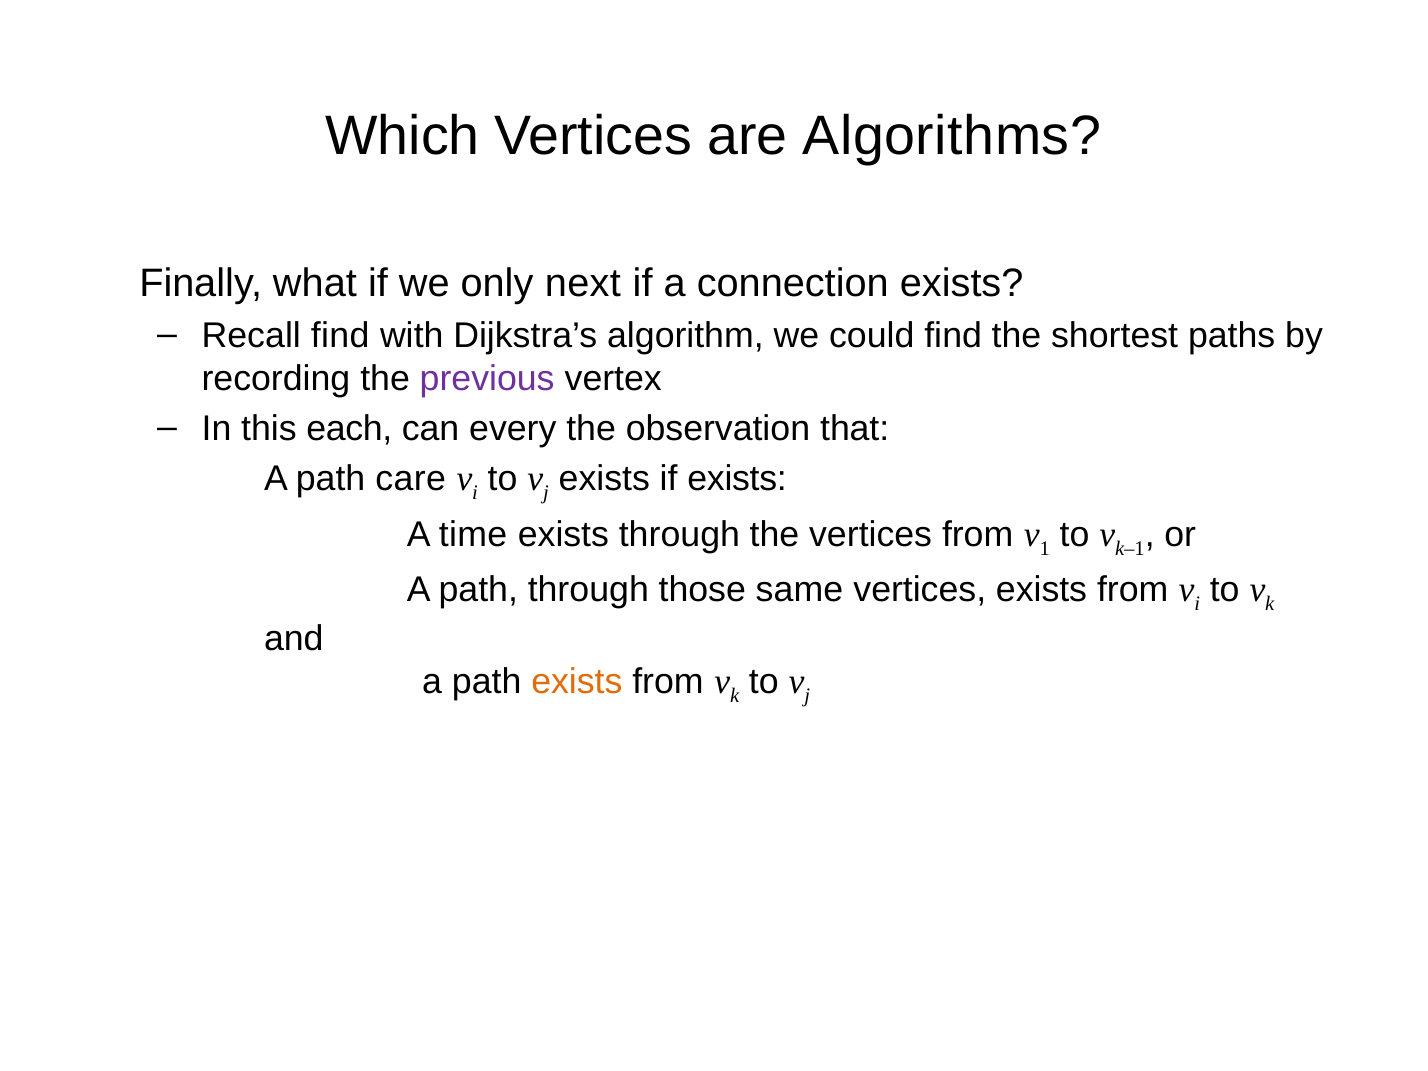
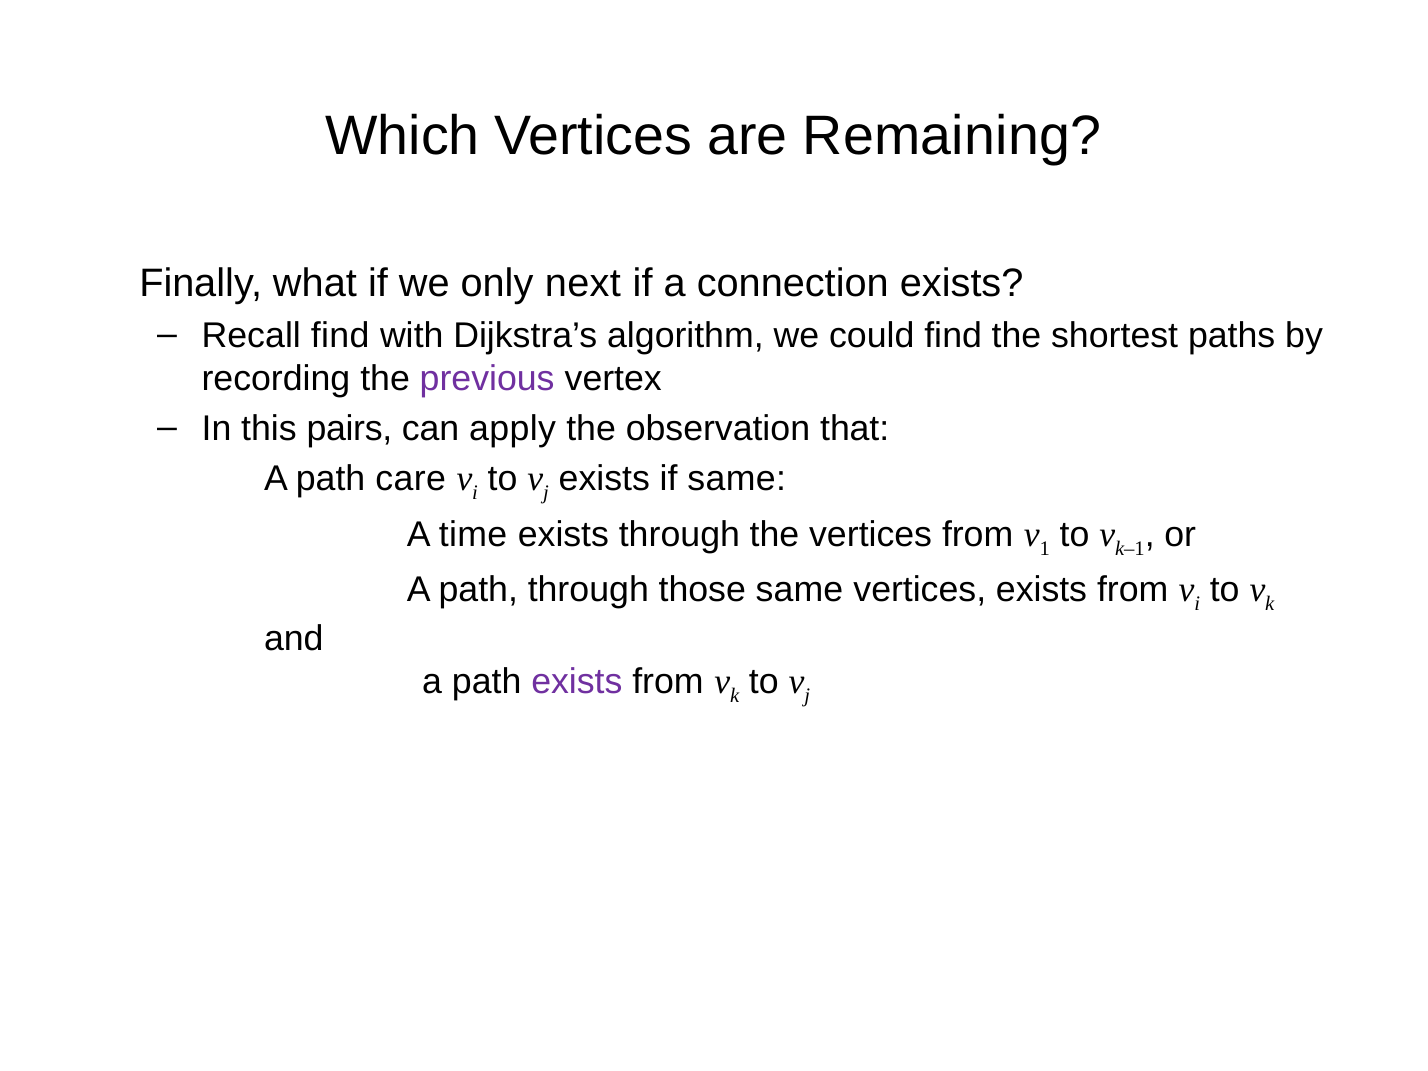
Algorithms: Algorithms -> Remaining
each: each -> pairs
every: every -> apply
if exists: exists -> same
exists at (577, 682) colour: orange -> purple
